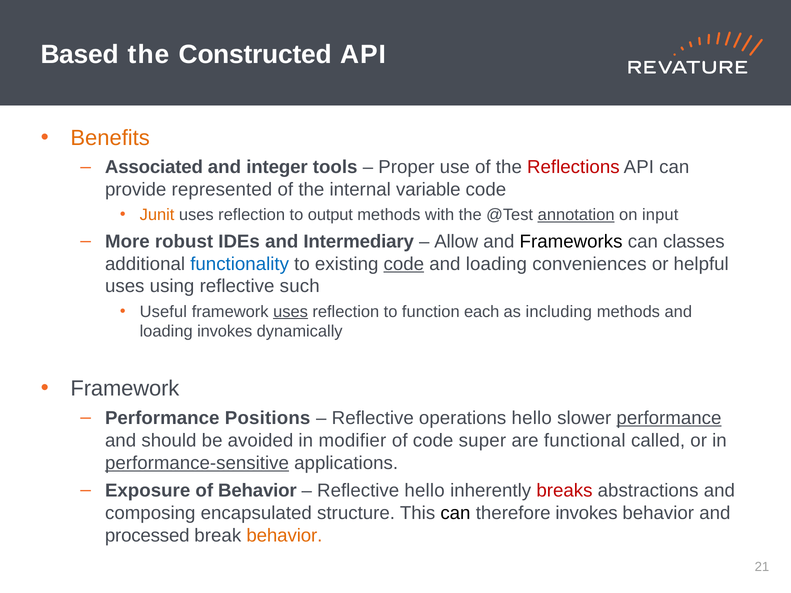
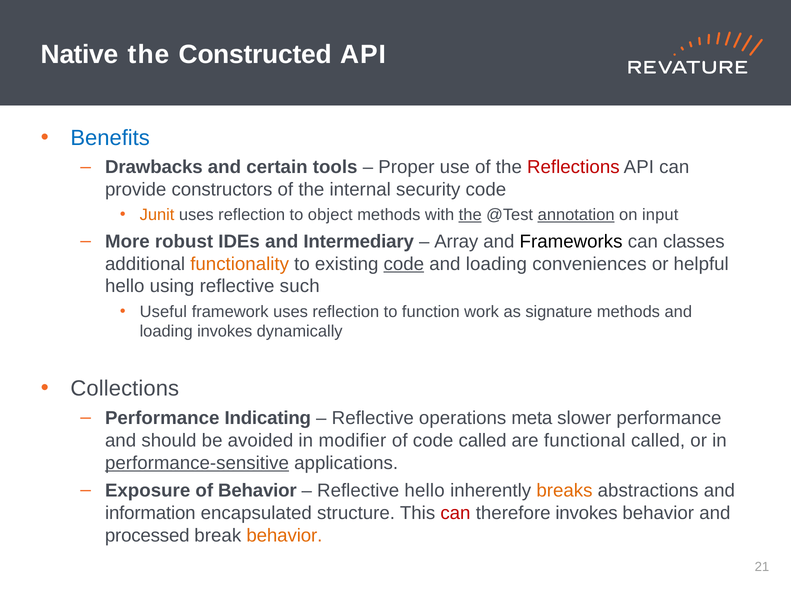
Based: Based -> Native
Benefits colour: orange -> blue
Associated: Associated -> Drawbacks
integer: integer -> certain
represented: represented -> constructors
variable: variable -> security
output: output -> object
the at (470, 215) underline: none -> present
Allow: Allow -> Array
functionality colour: blue -> orange
uses at (125, 286): uses -> hello
uses at (291, 312) underline: present -> none
each: each -> work
including: including -> signature
Framework at (125, 389): Framework -> Collections
Positions: Positions -> Indicating
operations hello: hello -> meta
performance at (669, 418) underline: present -> none
code super: super -> called
breaks colour: red -> orange
composing: composing -> information
can at (455, 513) colour: black -> red
